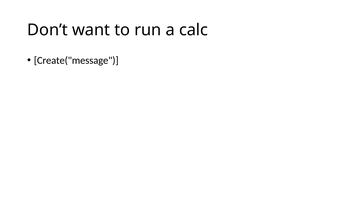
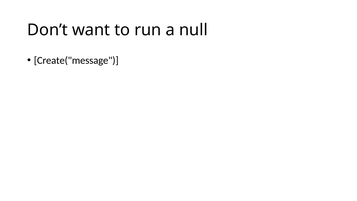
calc: calc -> null
